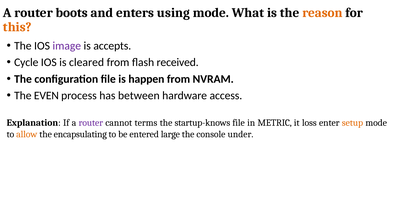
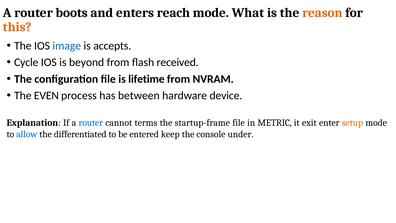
using: using -> reach
image colour: purple -> blue
cleared: cleared -> beyond
happen: happen -> lifetime
access: access -> device
router at (91, 123) colour: purple -> blue
startup-knows: startup-knows -> startup-frame
loss: loss -> exit
allow colour: orange -> blue
encapsulating: encapsulating -> differentiated
large: large -> keep
